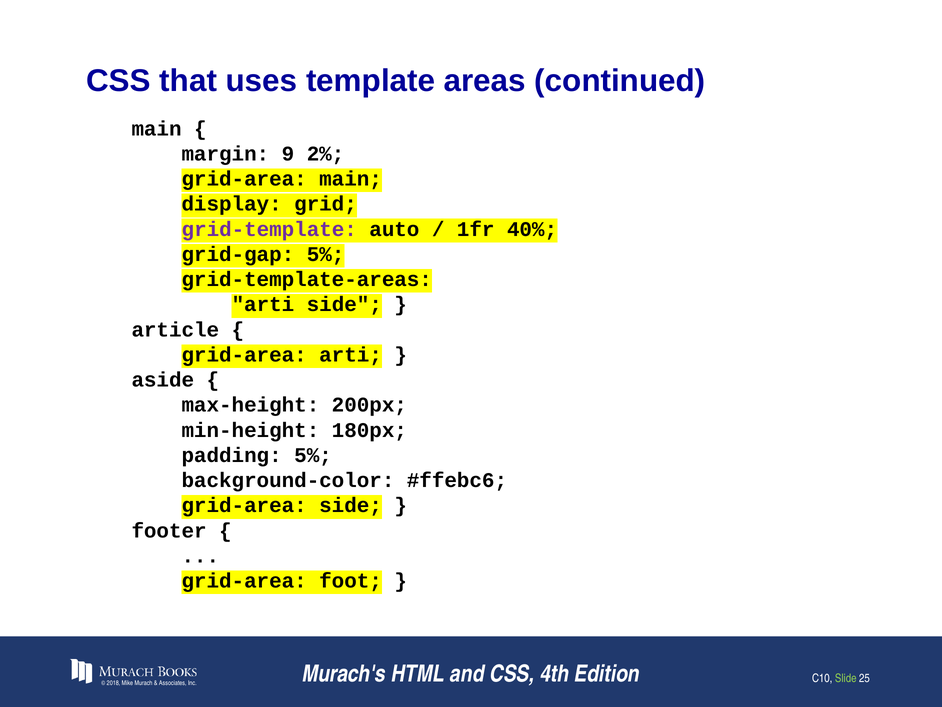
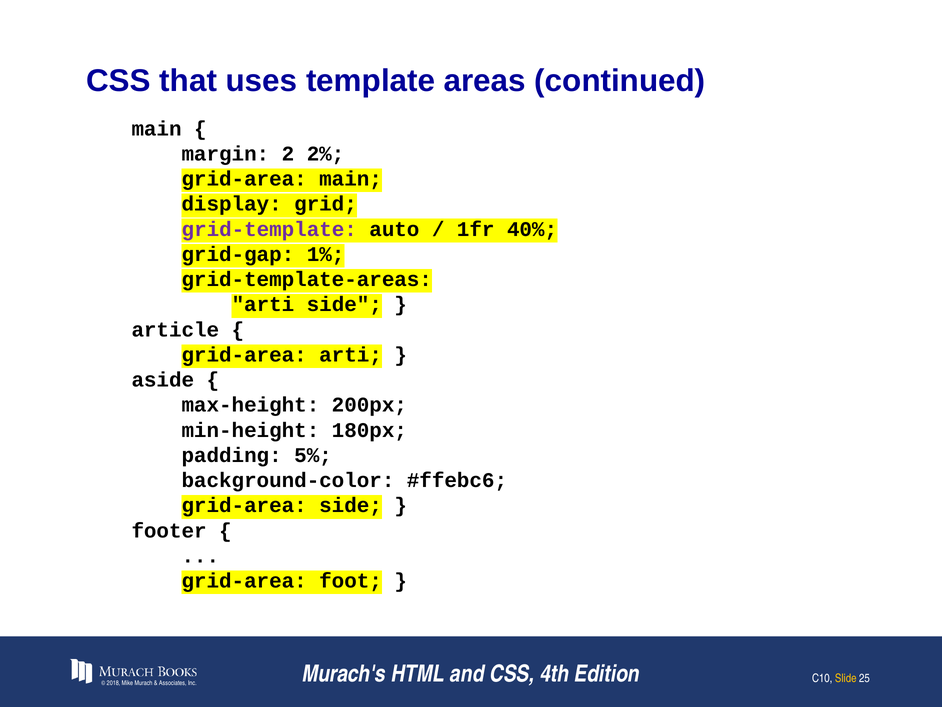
9: 9 -> 2
grid-gap 5%: 5% -> 1%
Slide colour: light green -> yellow
